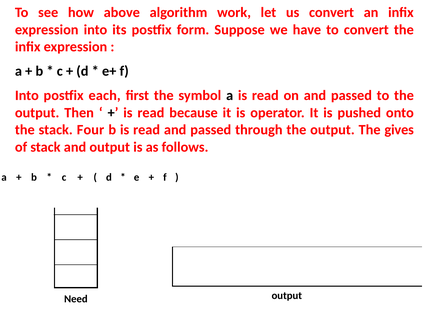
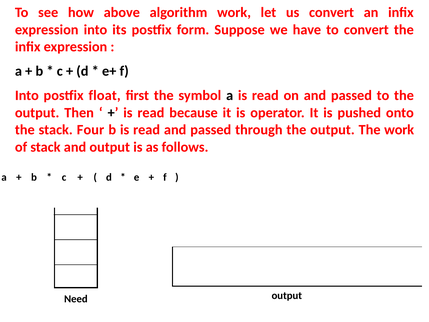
each: each -> float
The gives: gives -> work
